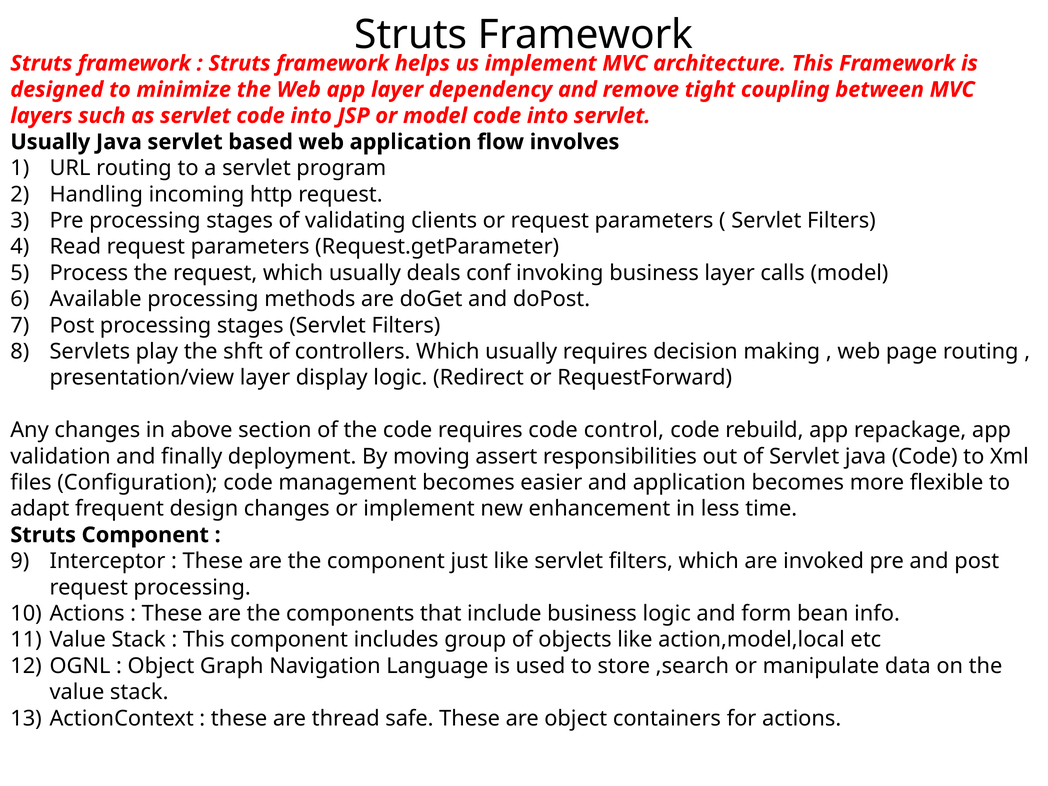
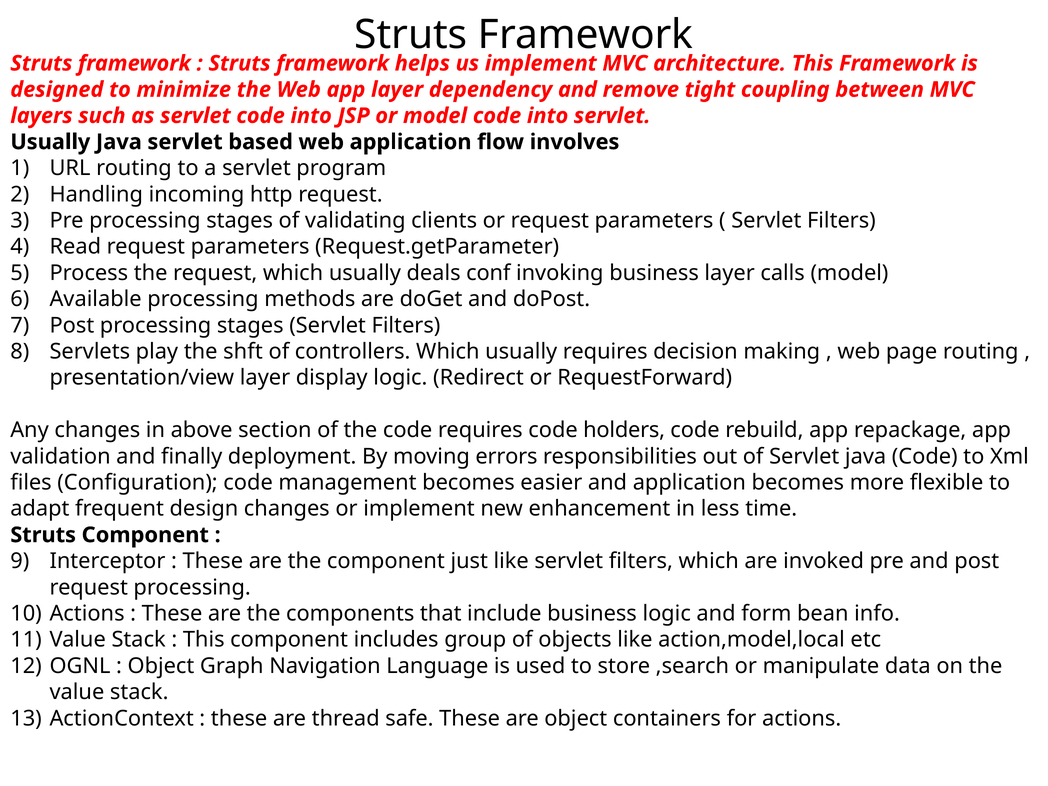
control: control -> holders
assert: assert -> errors
